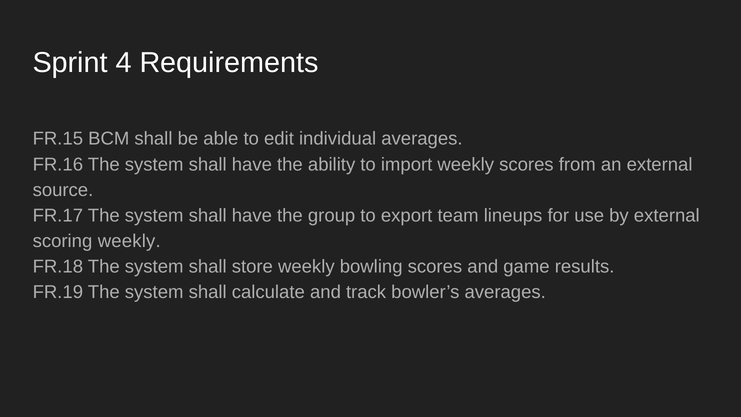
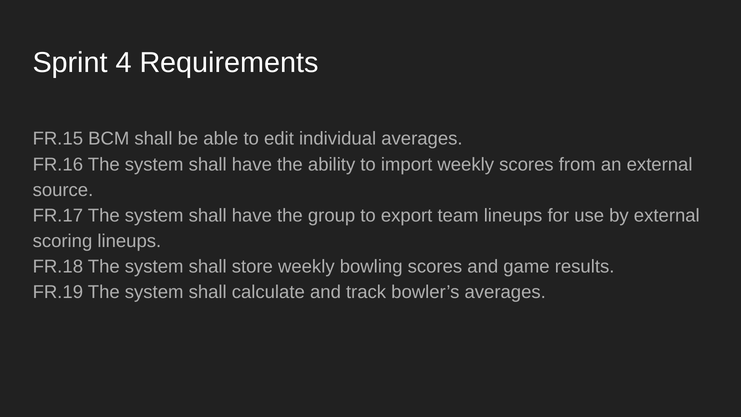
scoring weekly: weekly -> lineups
